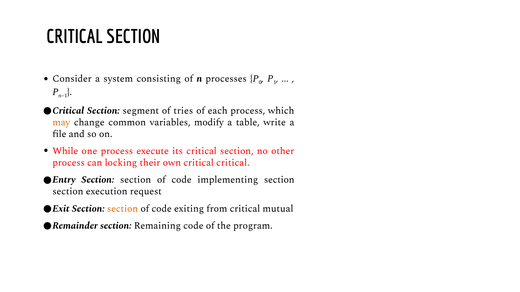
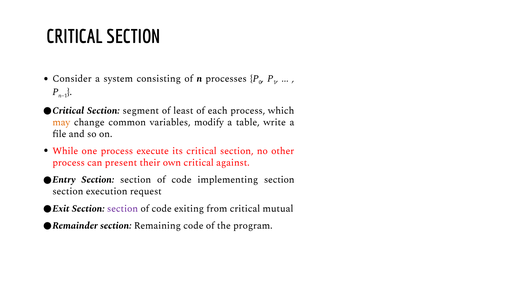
tries: tries -> least
locking: locking -> present
critical critical: critical -> against
section at (123, 209) colour: orange -> purple
